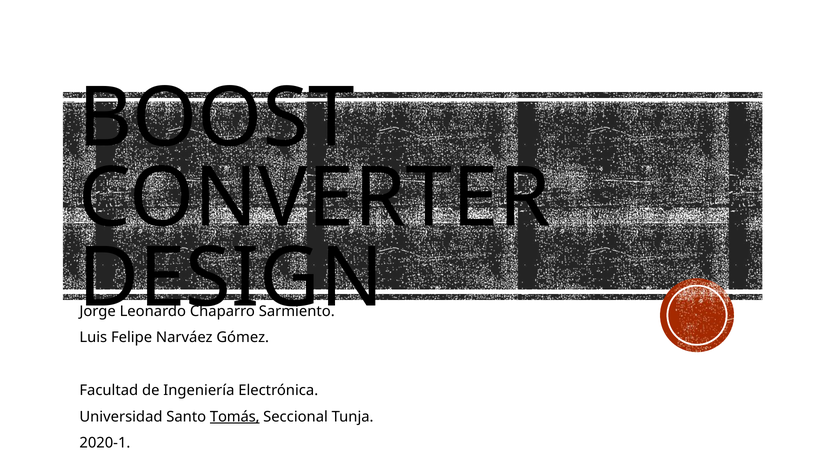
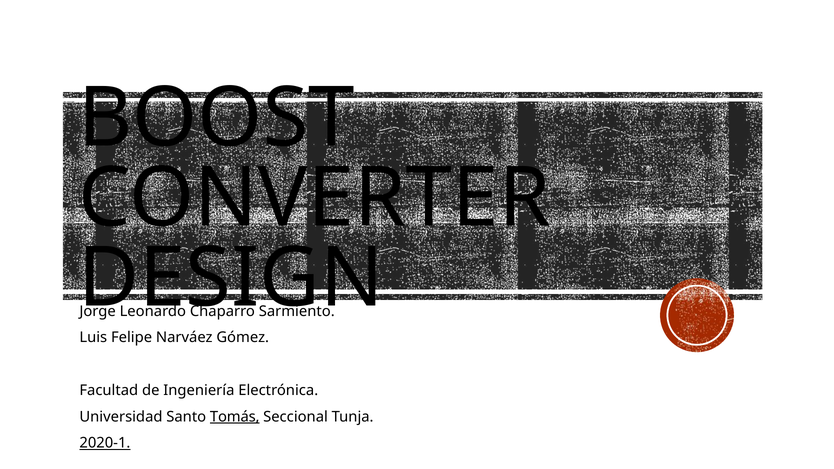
2020-1 underline: none -> present
